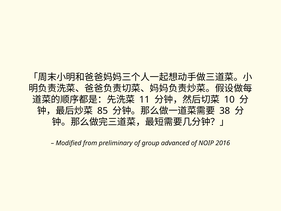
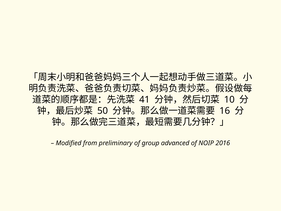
11: 11 -> 41
85: 85 -> 50
38: 38 -> 16
